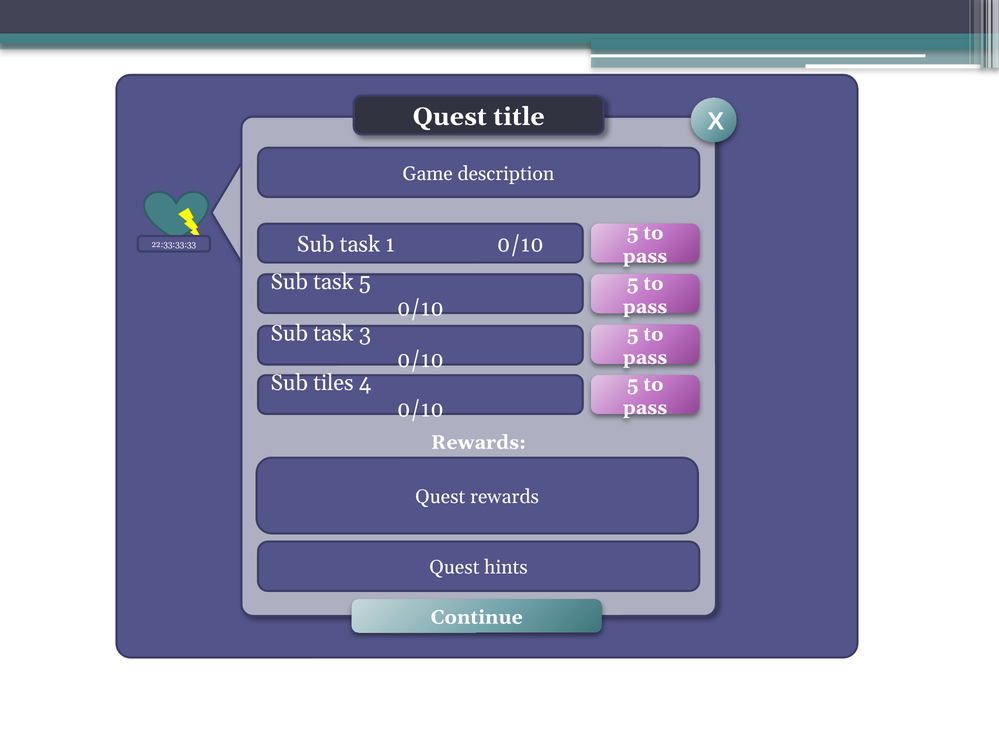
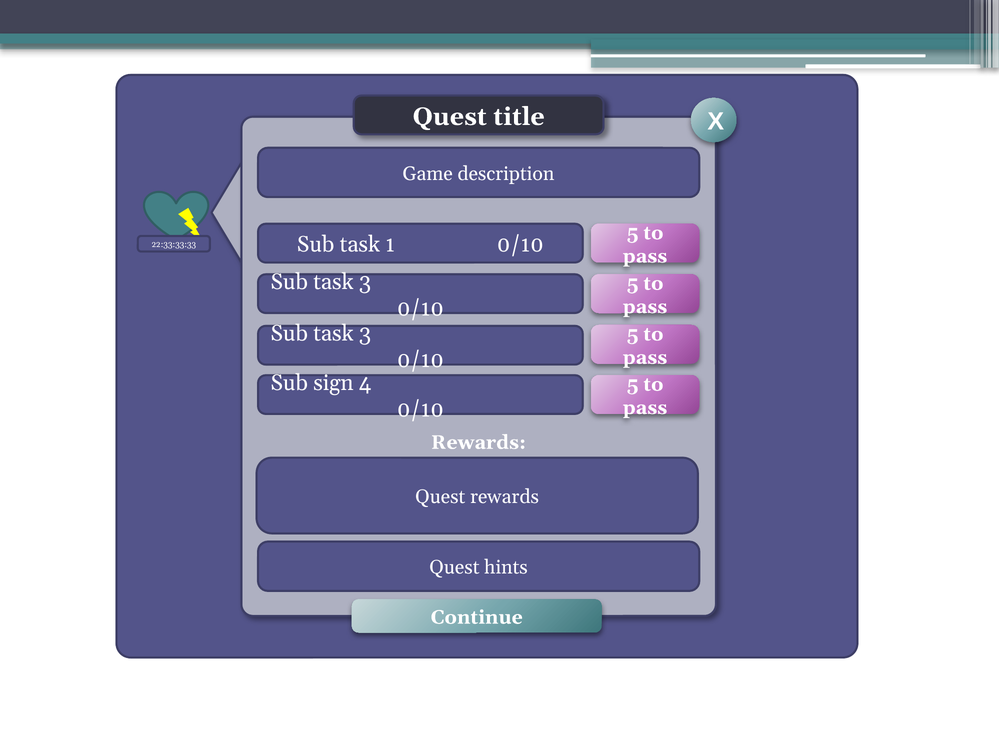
5 at (365, 282): 5 -> 3
tiles: tiles -> sign
